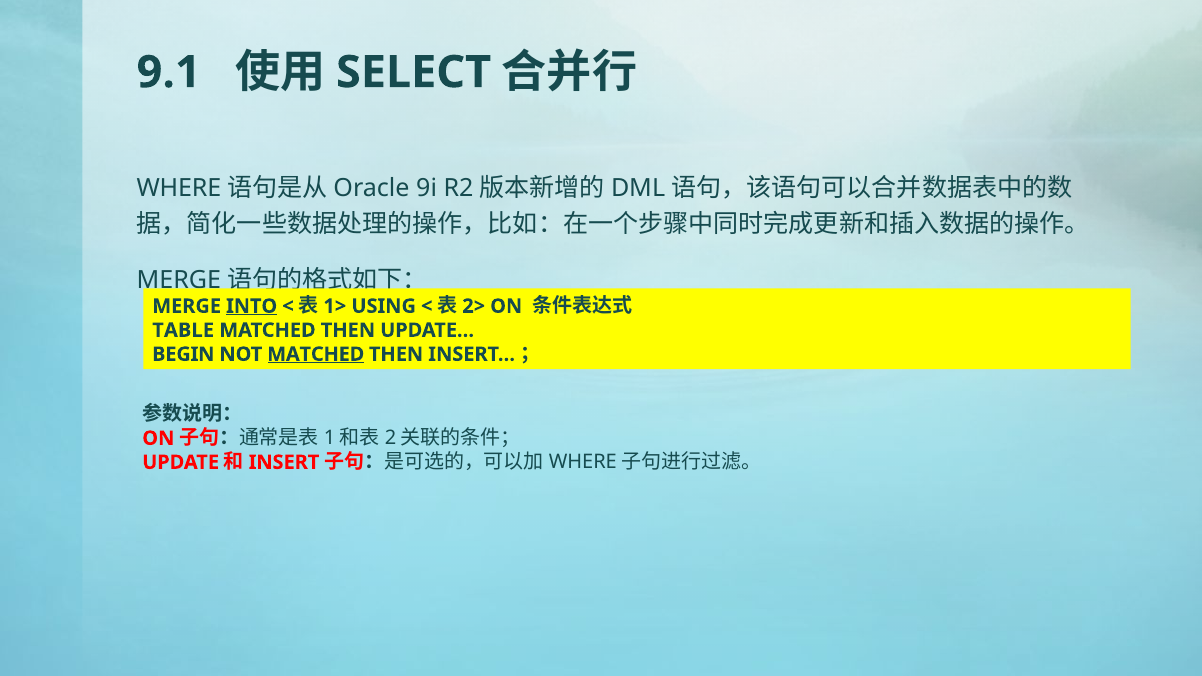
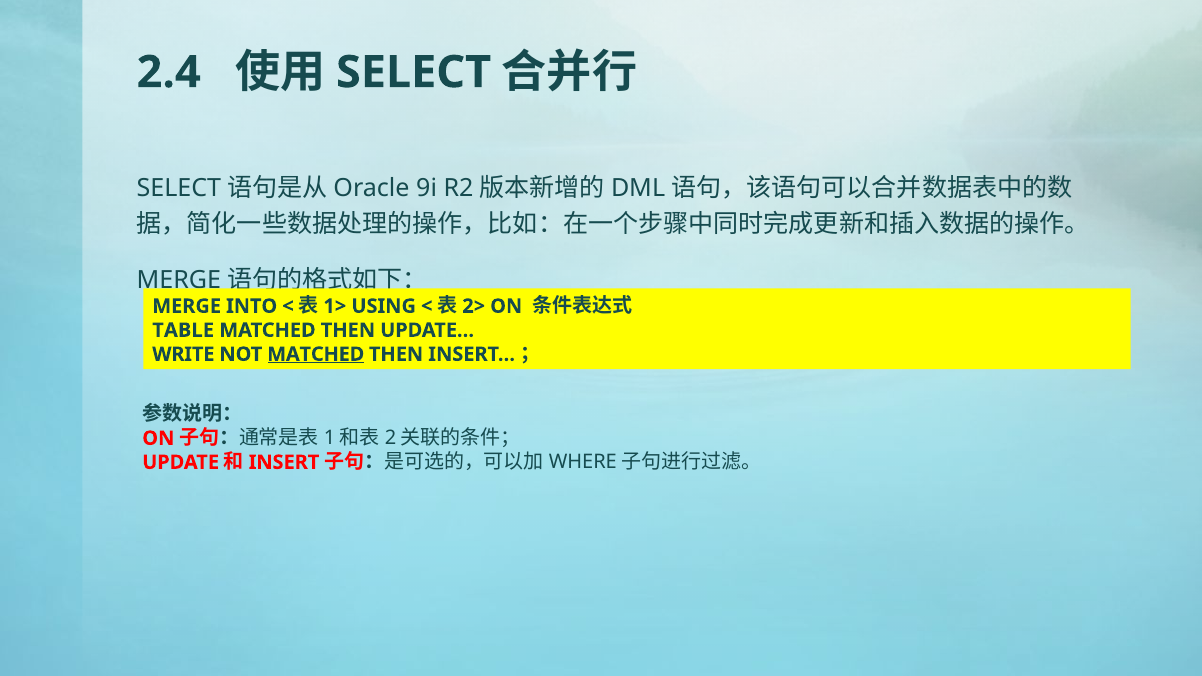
9.1: 9.1 -> 2.4
WHERE at (179, 188): WHERE -> SELECT
INTO underline: present -> none
BEGIN: BEGIN -> WRITE
